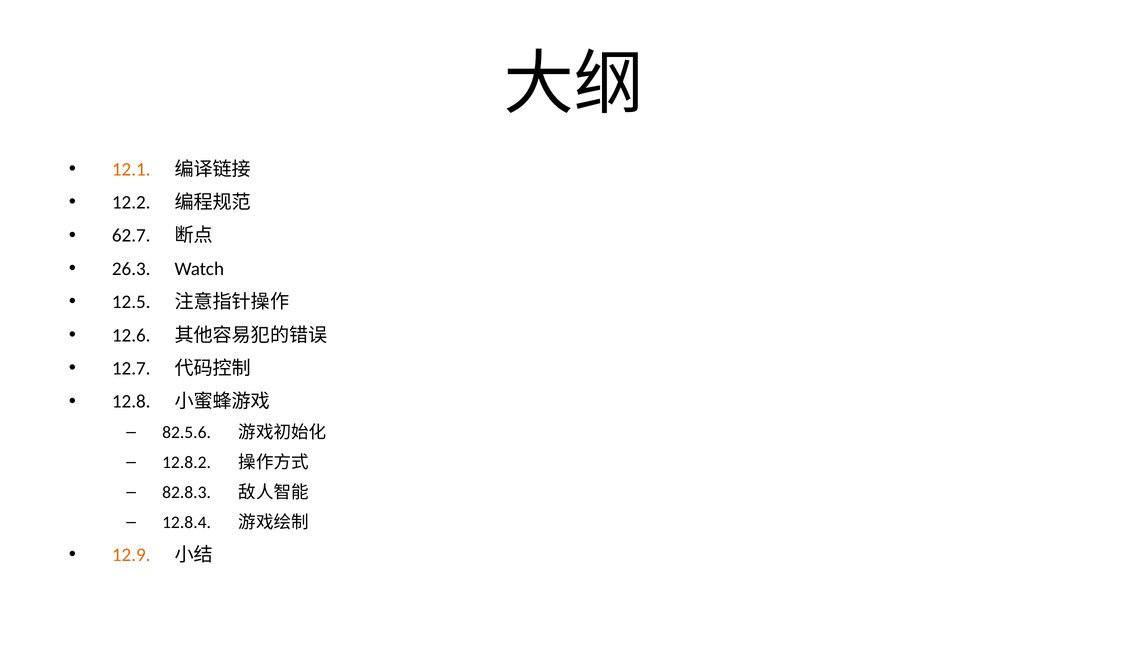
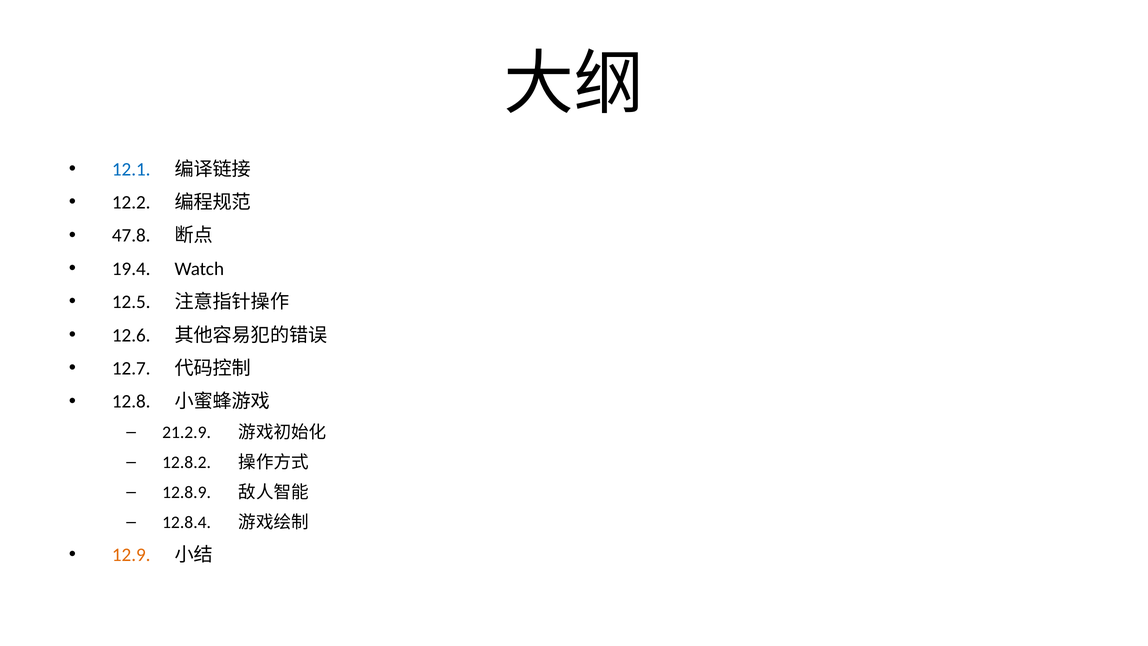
12.1 colour: orange -> blue
62.7: 62.7 -> 47.8
26.3: 26.3 -> 19.4
82.5.6: 82.5.6 -> 21.2.9
82.8.3: 82.8.3 -> 12.8.9
